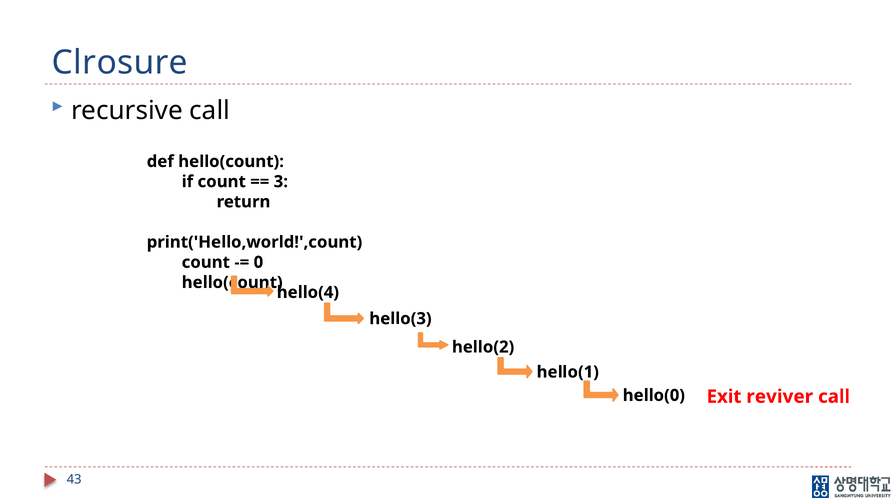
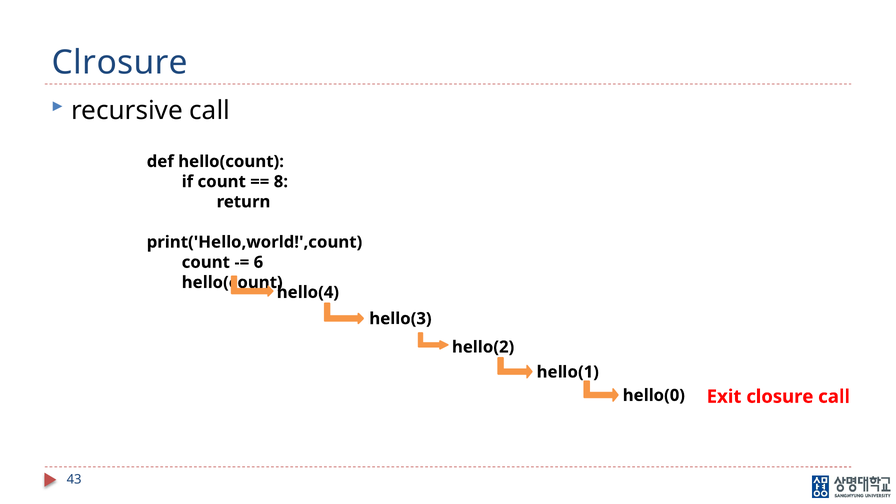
3: 3 -> 8
0: 0 -> 6
reviver: reviver -> closure
